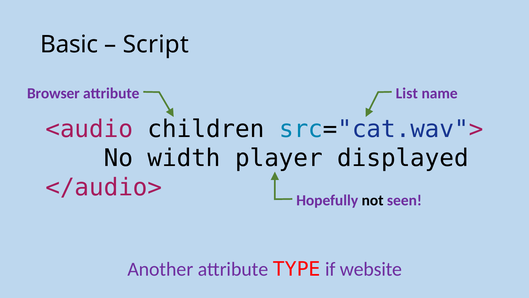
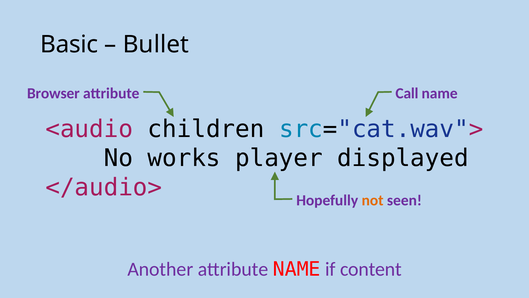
Script: Script -> Bullet
List: List -> Call
width: width -> works
not colour: black -> orange
attribute TYPE: TYPE -> NAME
website: website -> content
